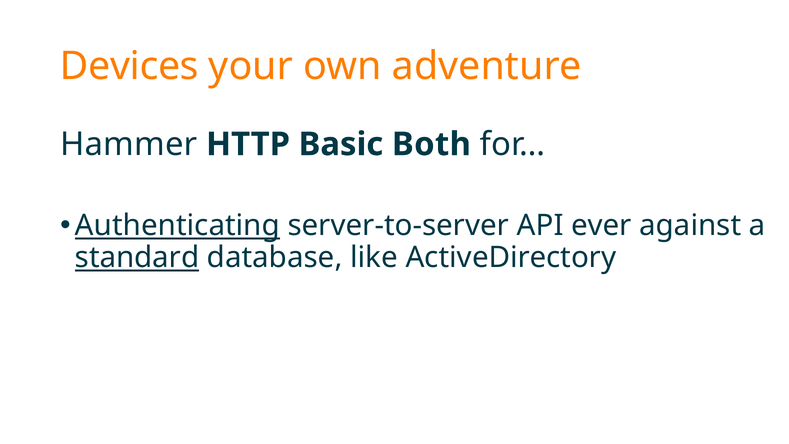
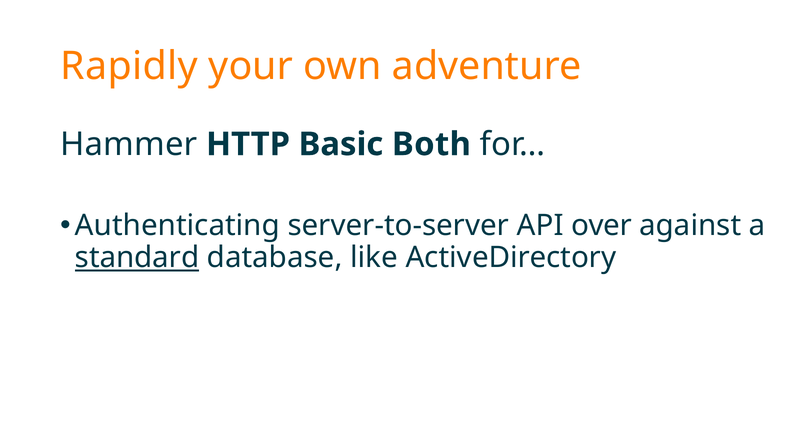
Devices: Devices -> Rapidly
Authenticating underline: present -> none
ever: ever -> over
